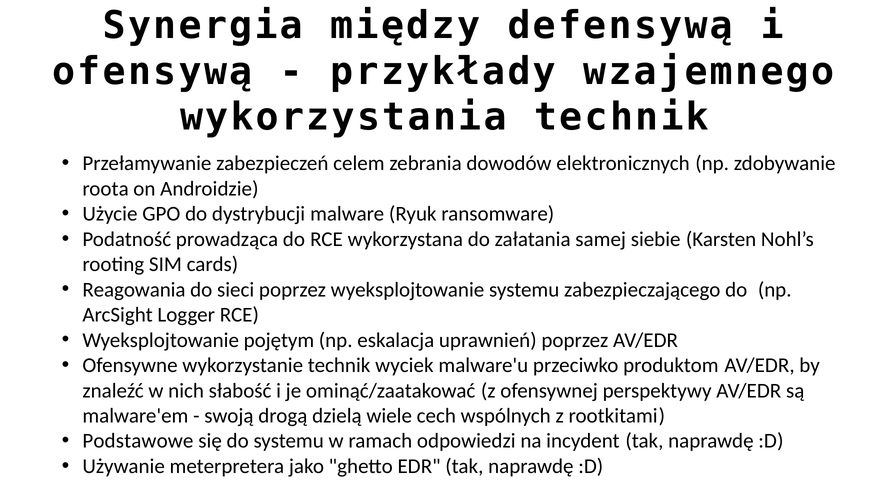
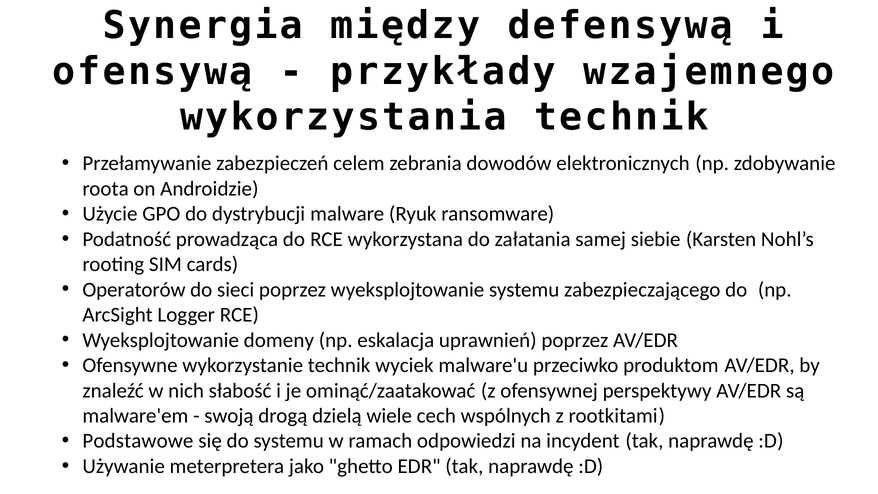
Reagowania: Reagowania -> Operatorów
pojętym: pojętym -> domeny
